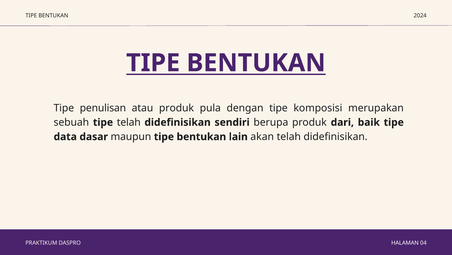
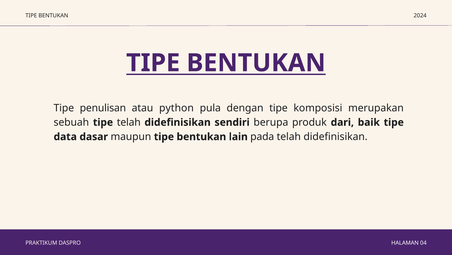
atau produk: produk -> python
akan: akan -> pada
